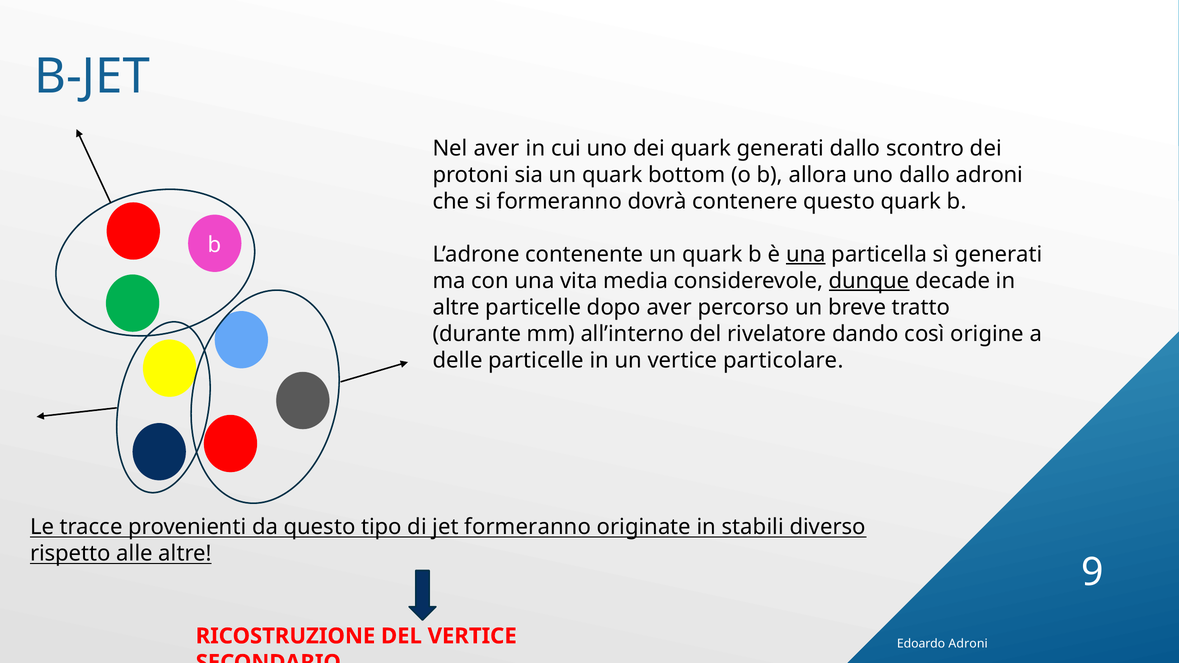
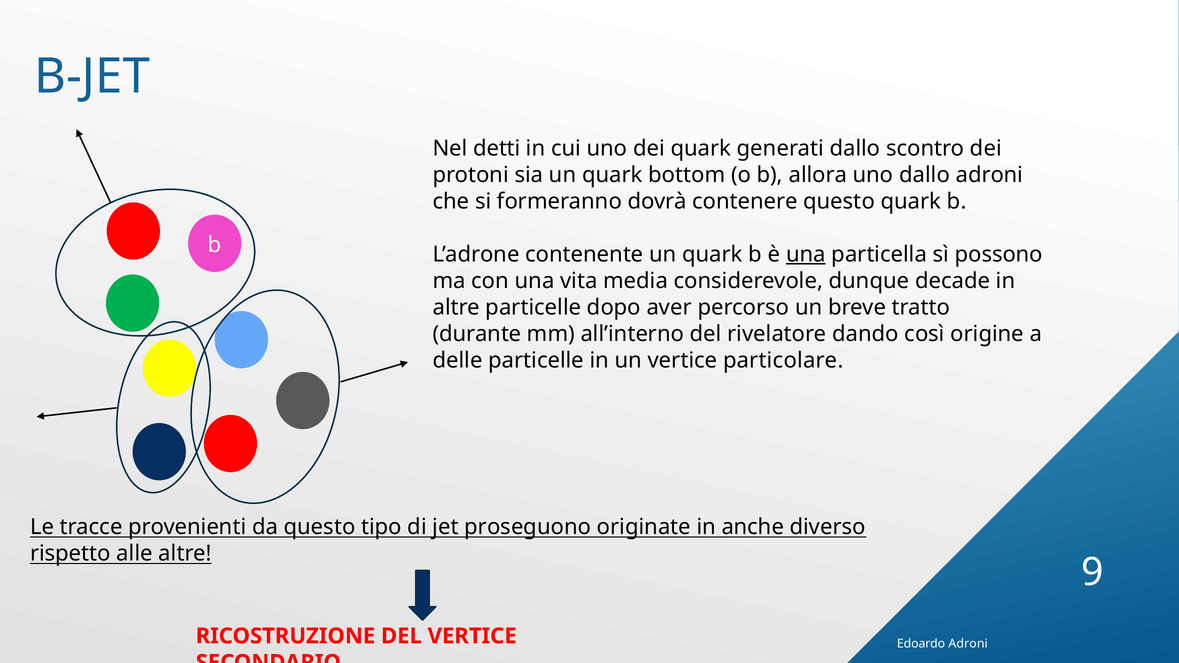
Nel aver: aver -> detti
sì generati: generati -> possono
dunque underline: present -> none
jet formeranno: formeranno -> proseguono
stabili: stabili -> anche
